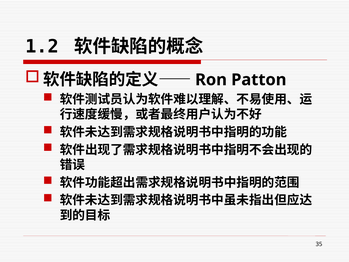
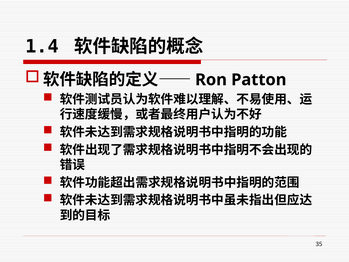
1.2: 1.2 -> 1.4
